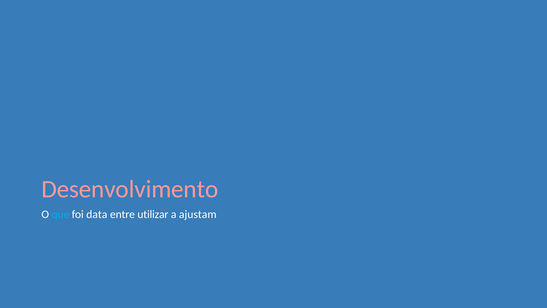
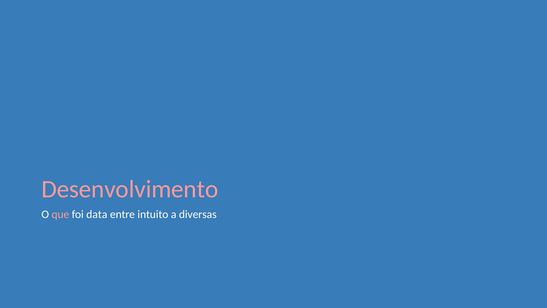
que colour: light blue -> pink
utilizar: utilizar -> intuito
ajustam: ajustam -> diversas
